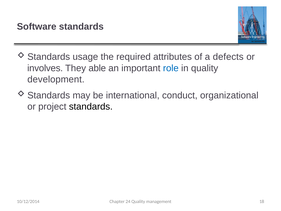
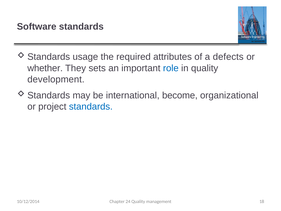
involves: involves -> whether
able: able -> sets
conduct: conduct -> become
standards at (91, 106) colour: black -> blue
